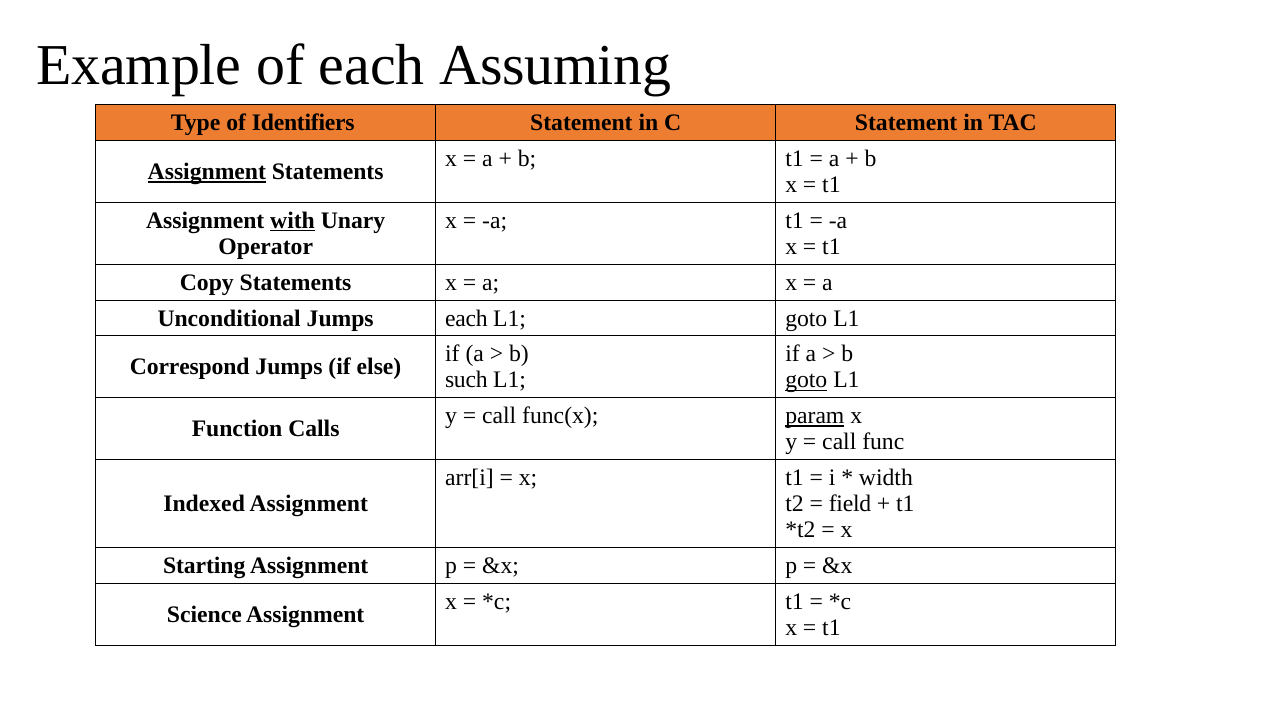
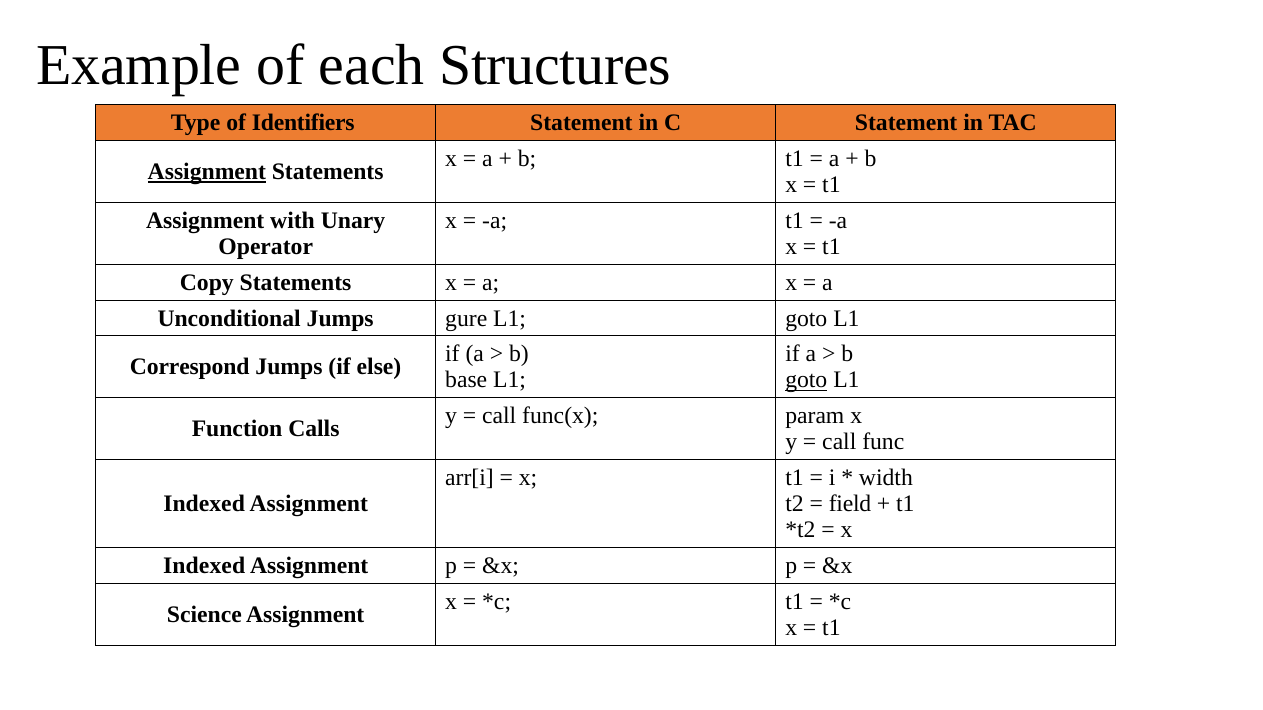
Assuming: Assuming -> Structures
with underline: present -> none
Jumps each: each -> gure
such: such -> base
param underline: present -> none
Starting at (204, 566): Starting -> Indexed
